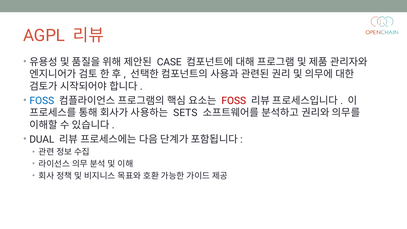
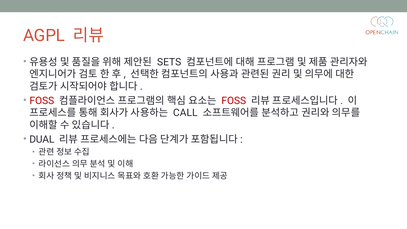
CASE: CASE -> SETS
FOSS at (42, 101) colour: blue -> red
SETS: SETS -> CALL
